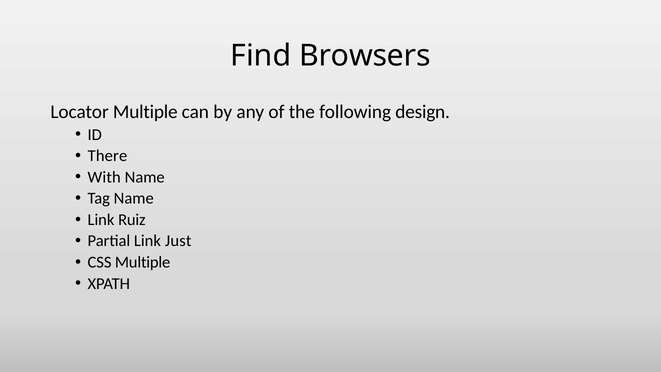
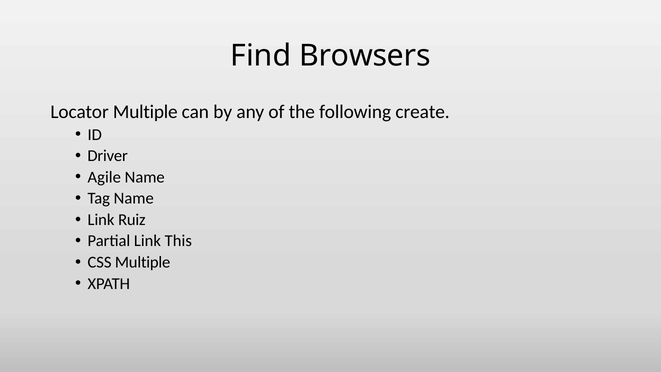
design: design -> create
There: There -> Driver
With: With -> Agile
Just: Just -> This
